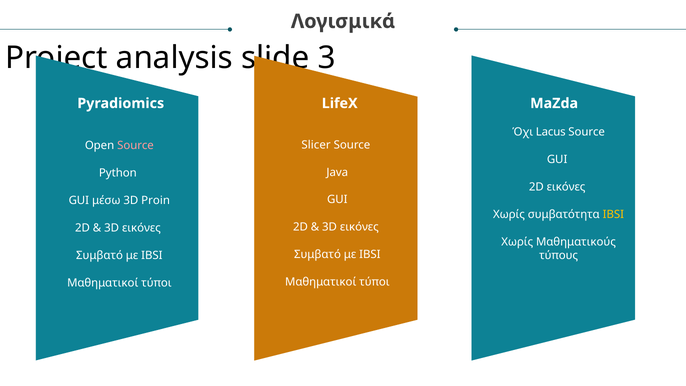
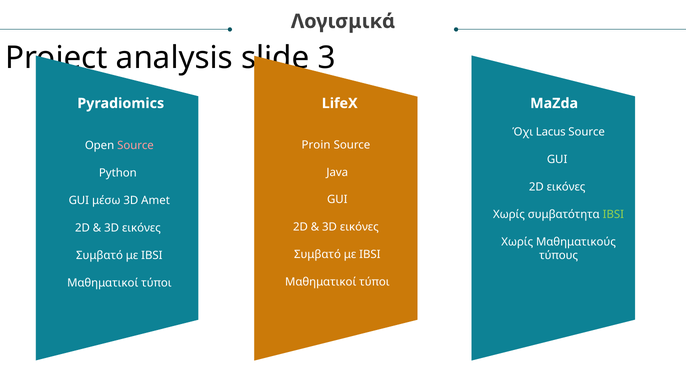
Slicer: Slicer -> Proin
Proin: Proin -> Amet
IBSI at (613, 214) colour: yellow -> light green
